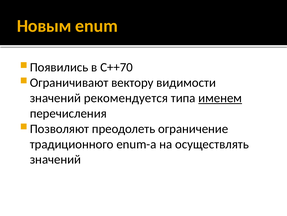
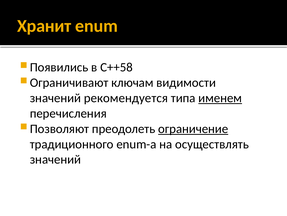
Новым: Новым -> Хранит
C++70: C++70 -> C++58
вектору: вектору -> ключам
ограничение underline: none -> present
